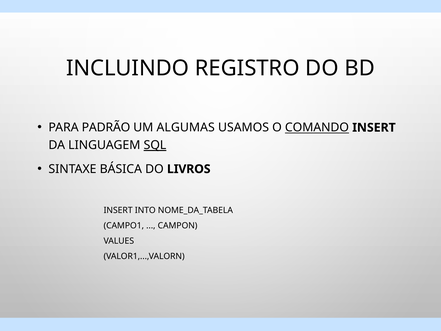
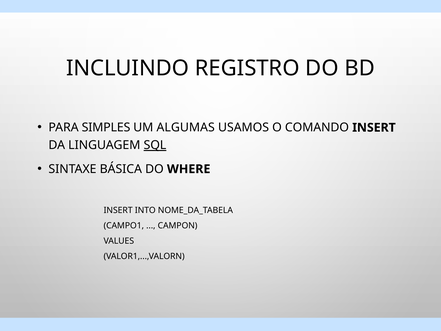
PADRÃO: PADRÃO -> SIMPLES
COMANDO underline: present -> none
LIVROS: LIVROS -> WHERE
